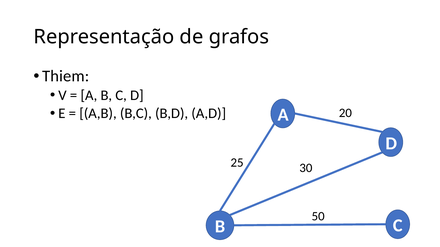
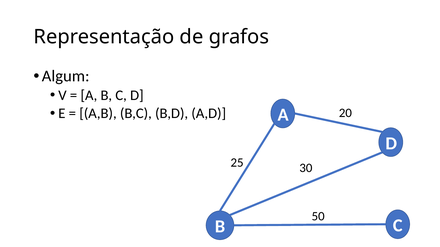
Thiem: Thiem -> Algum
